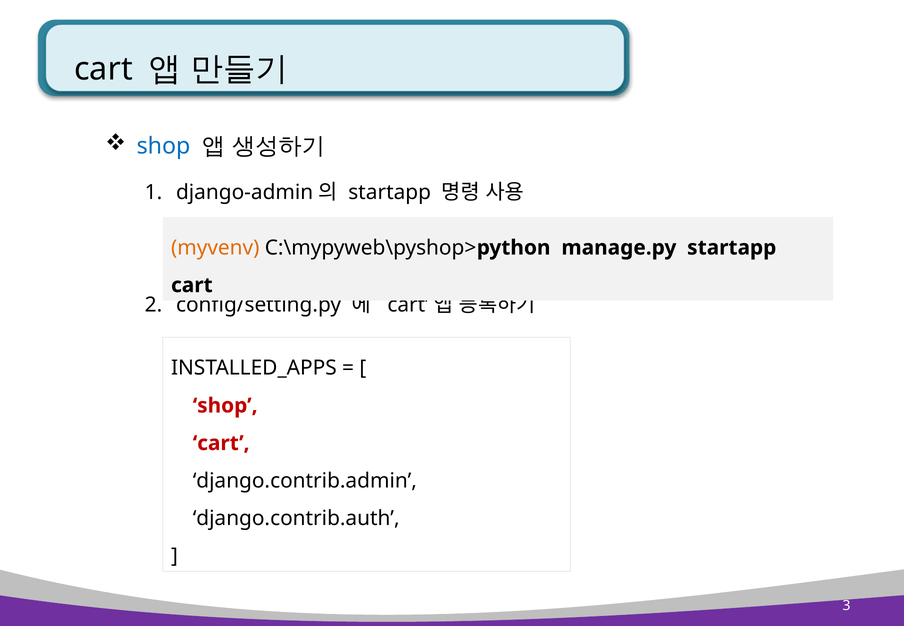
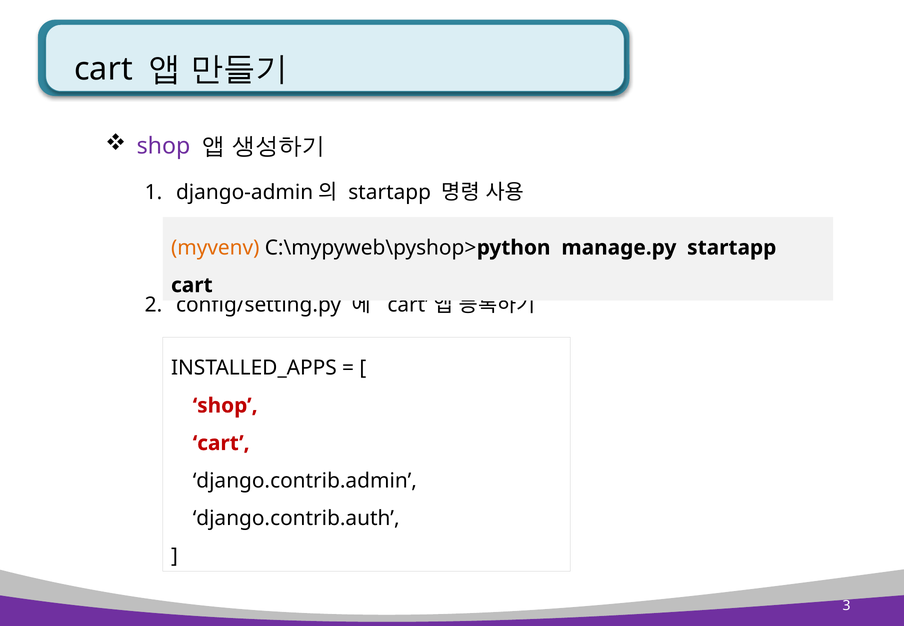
shop at (164, 146) colour: blue -> purple
